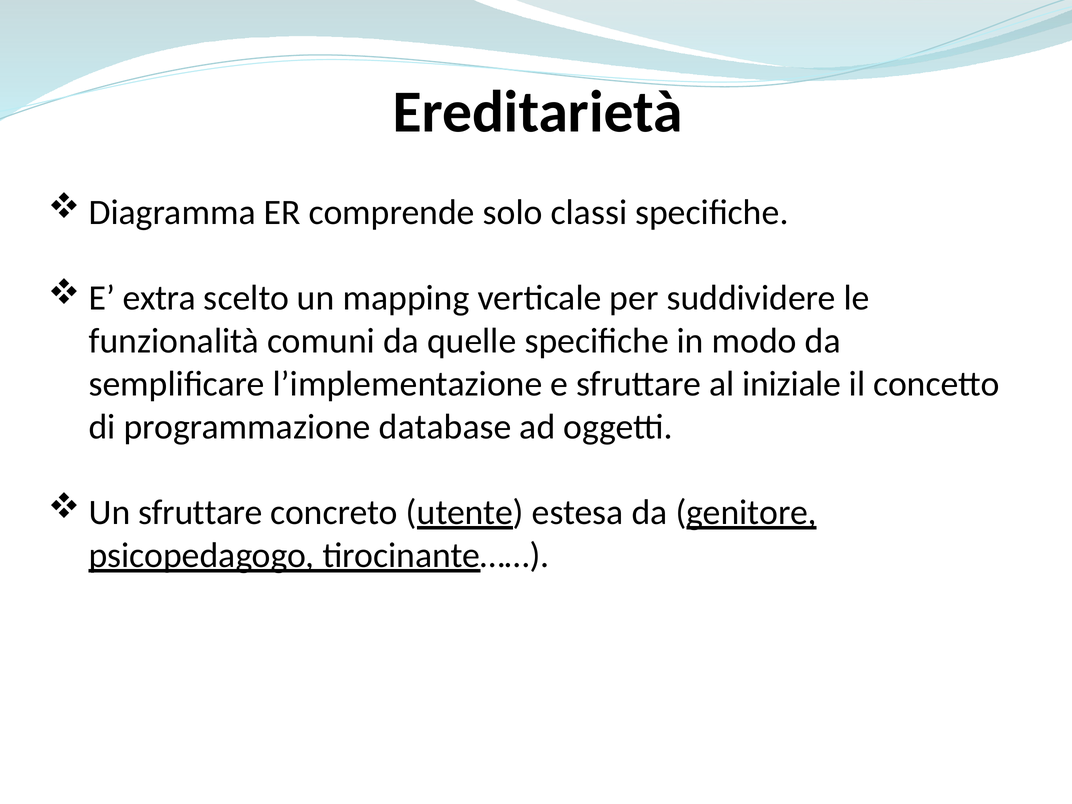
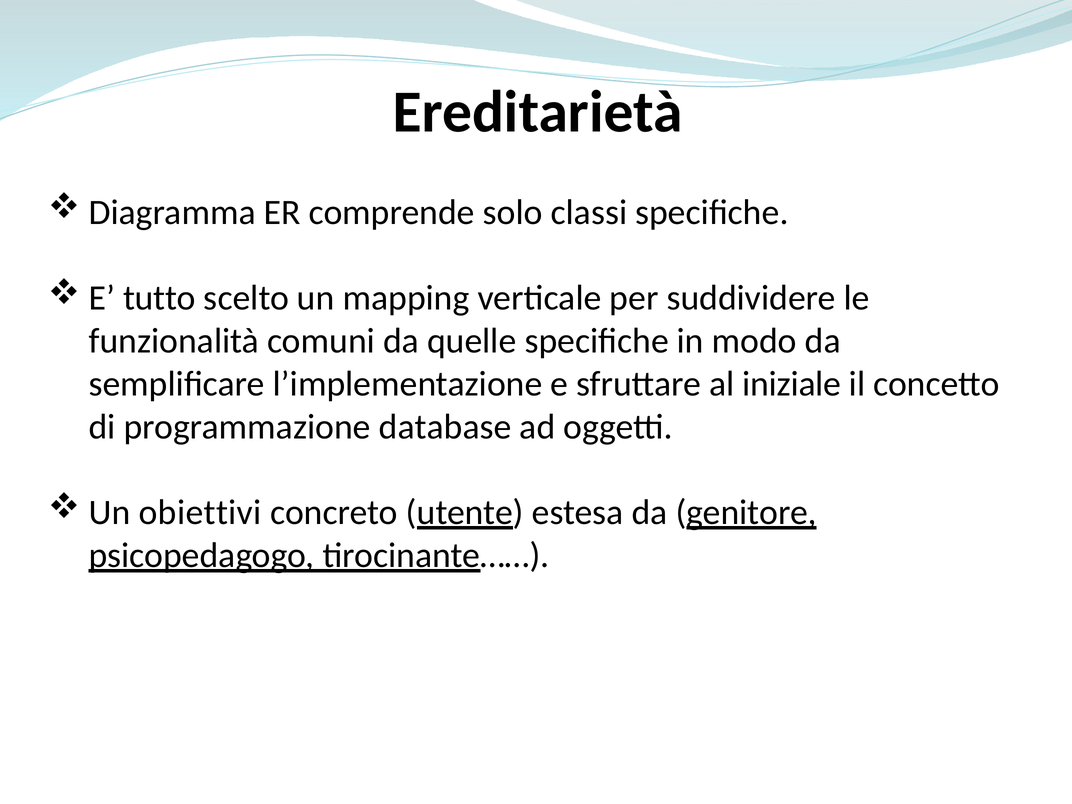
extra: extra -> tutto
Un sfruttare: sfruttare -> obiettivi
